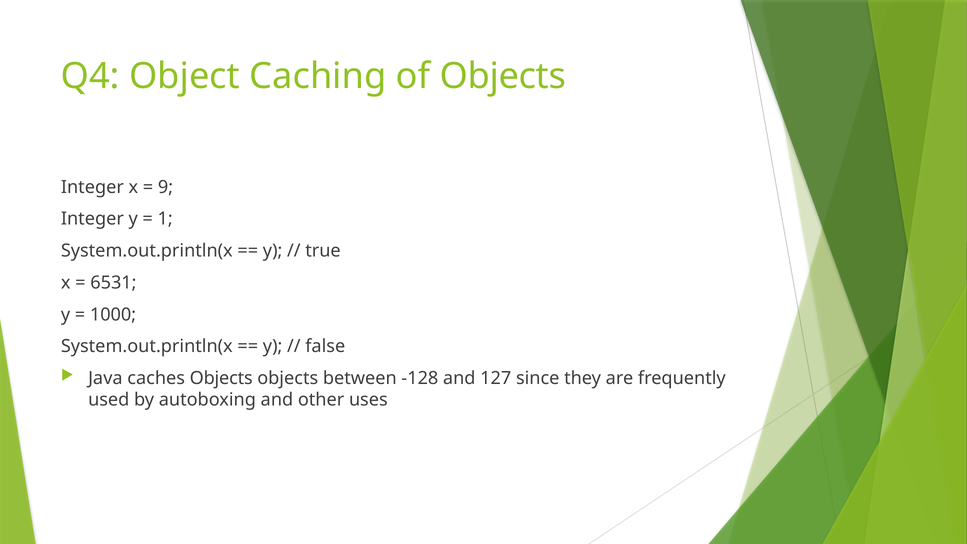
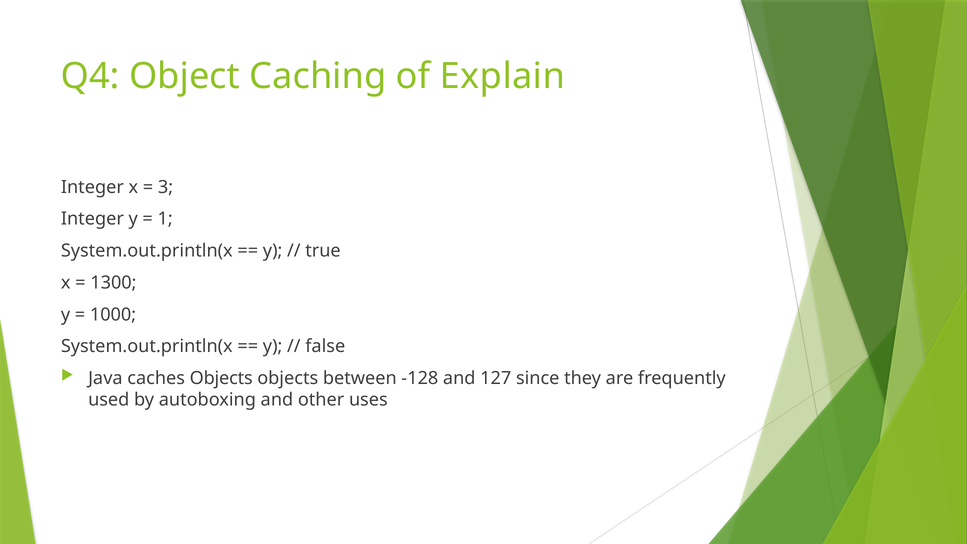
of Objects: Objects -> Explain
9: 9 -> 3
6531: 6531 -> 1300
